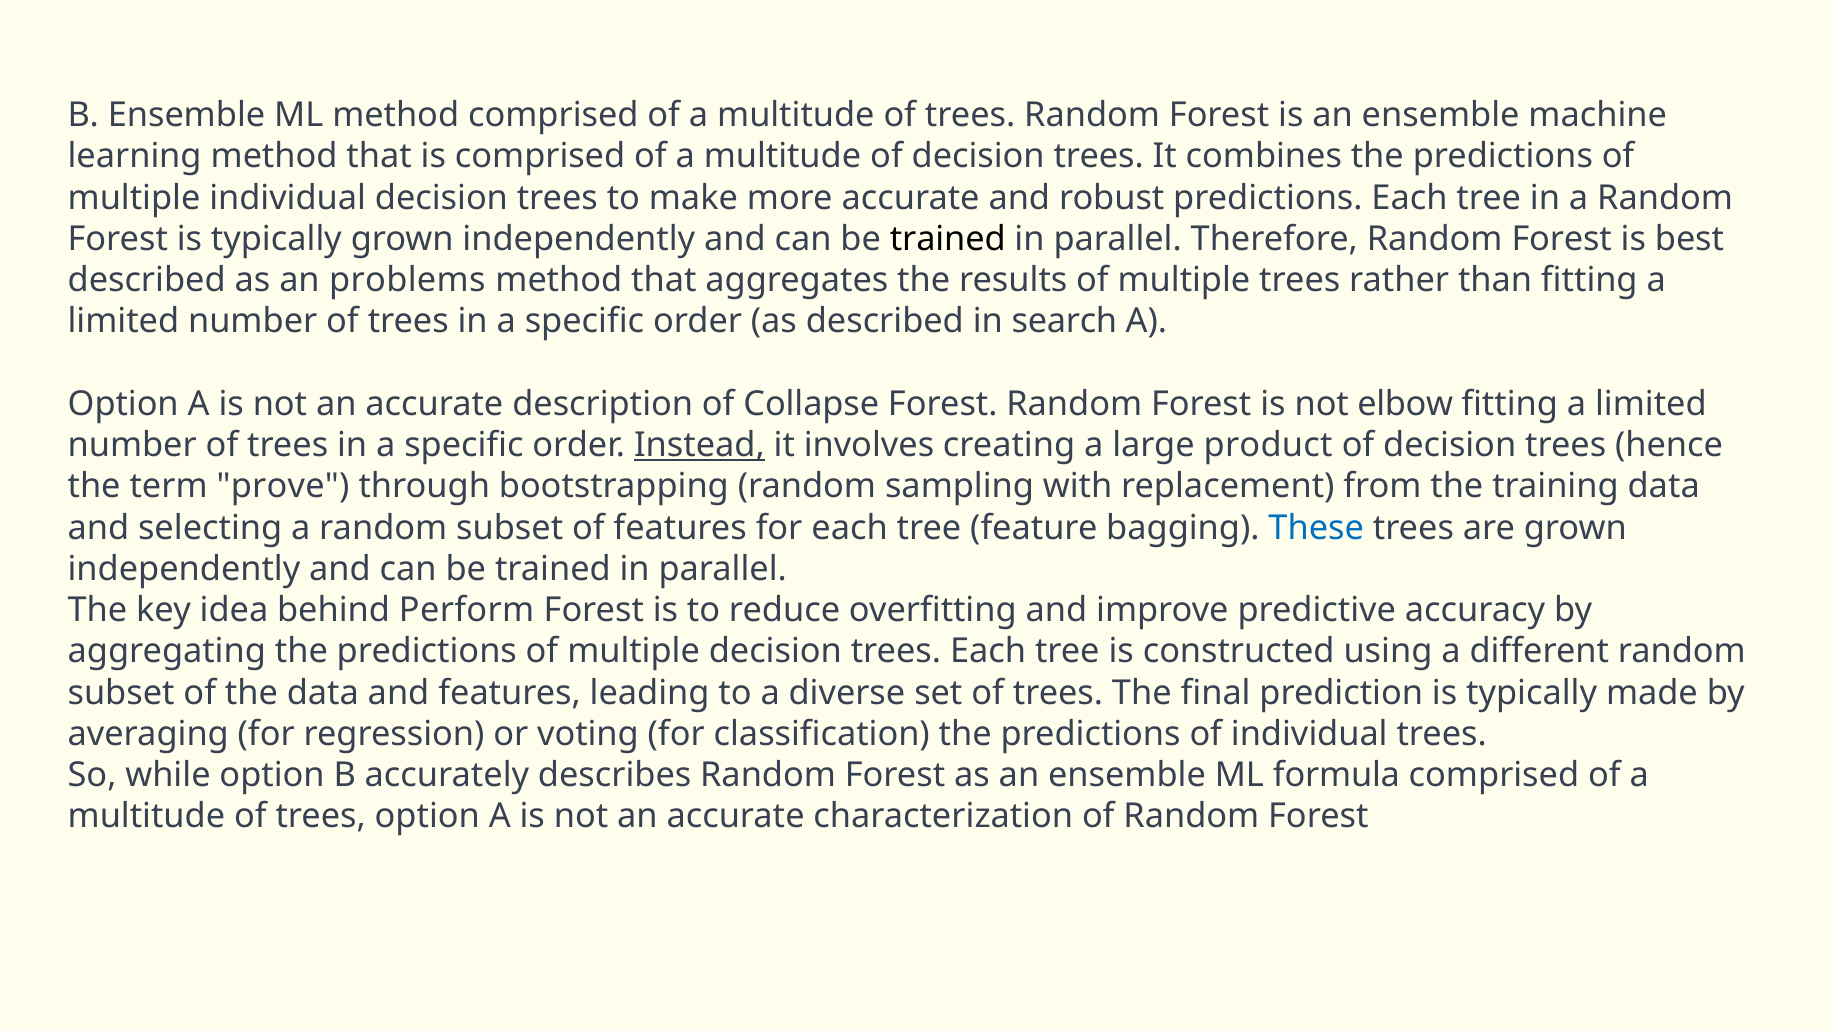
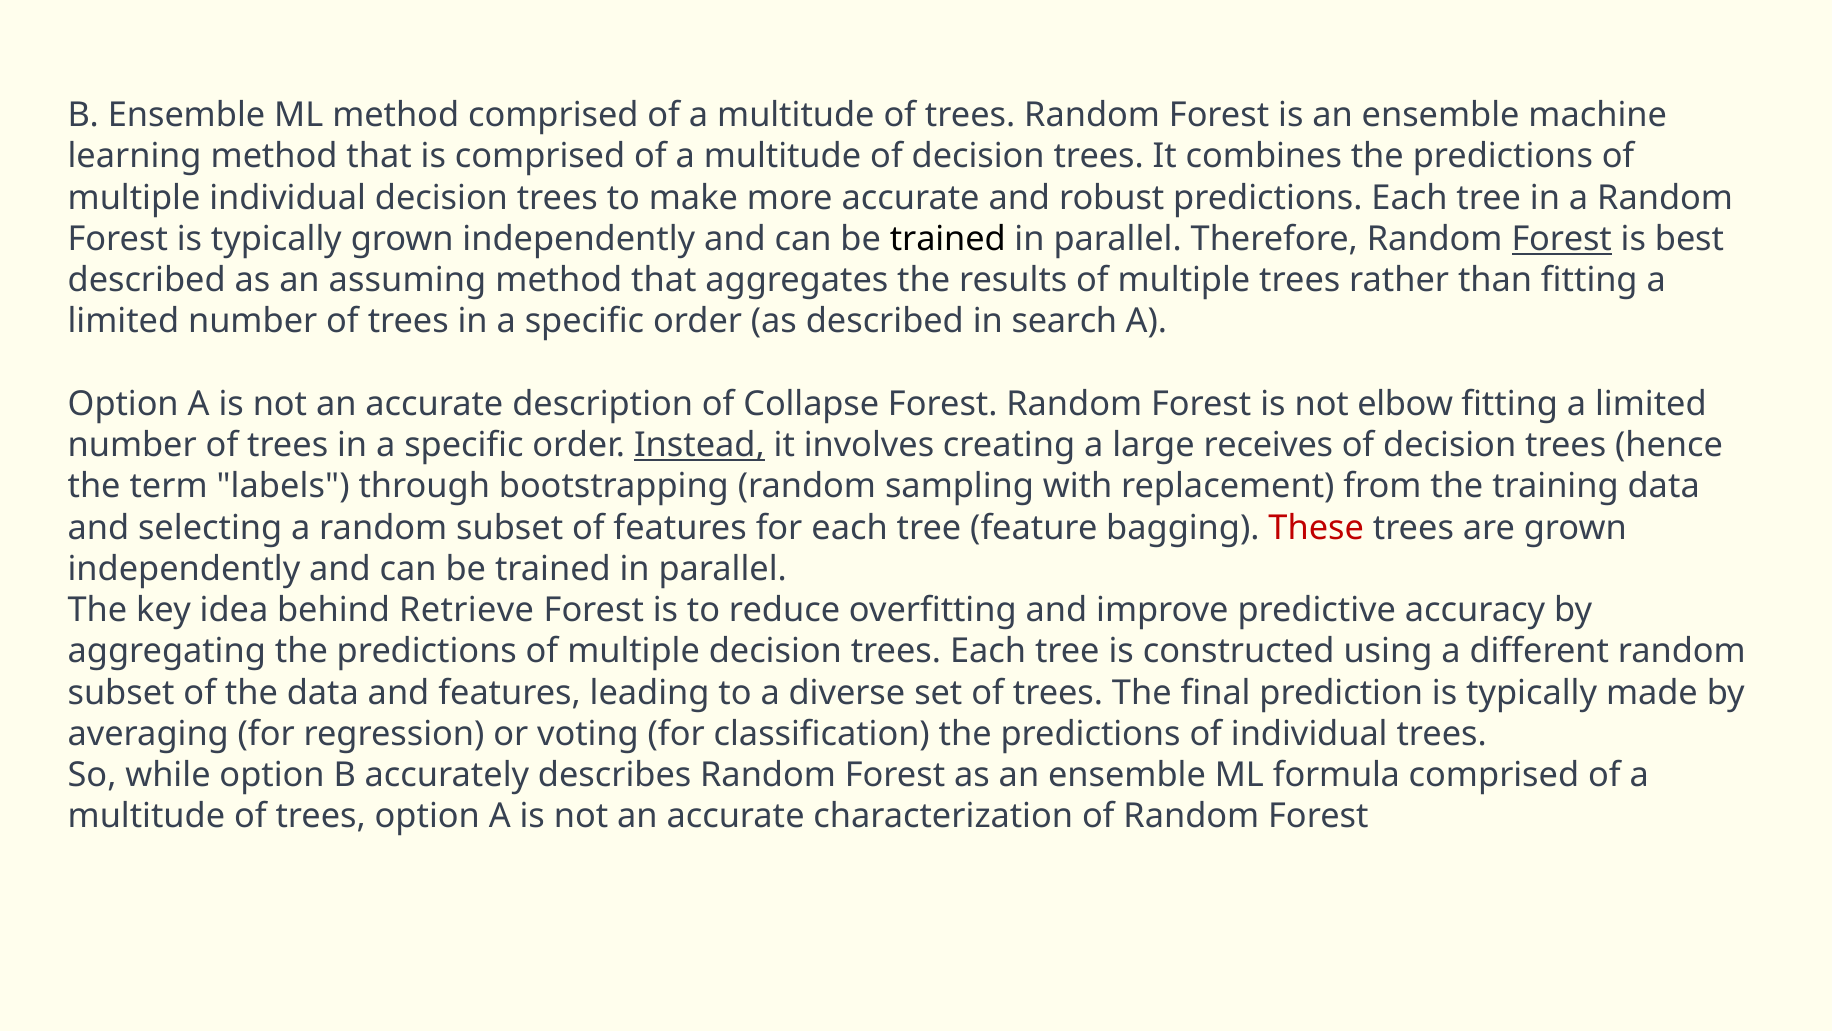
Forest at (1562, 239) underline: none -> present
problems: problems -> assuming
product: product -> receives
prove: prove -> labels
These colour: blue -> red
Perform: Perform -> Retrieve
